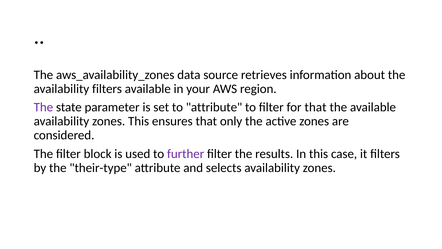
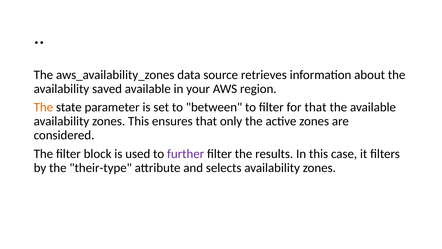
availability filters: filters -> saved
The at (43, 107) colour: purple -> orange
to attribute: attribute -> between
